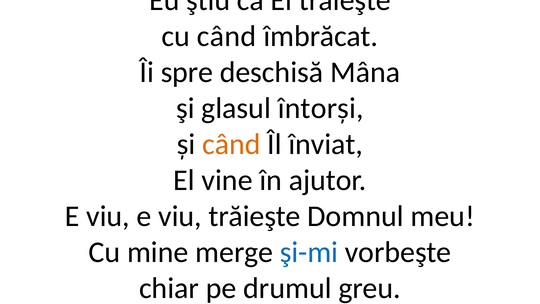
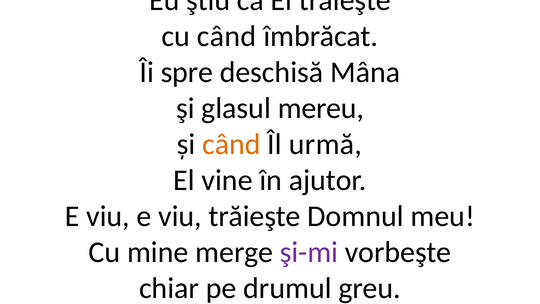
glasul întorși: întorși -> mereu
Îl înviat: înviat -> urmă
şi-mi colour: blue -> purple
